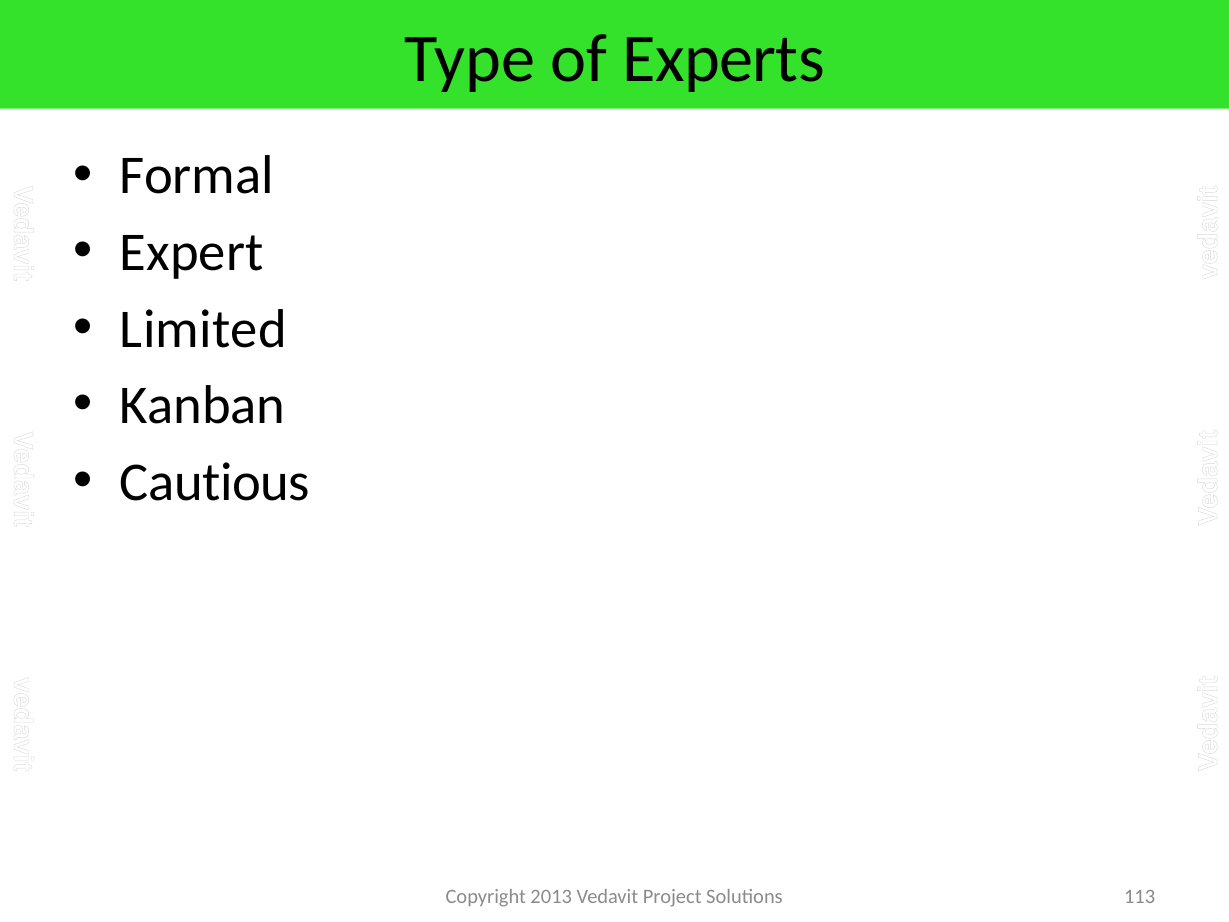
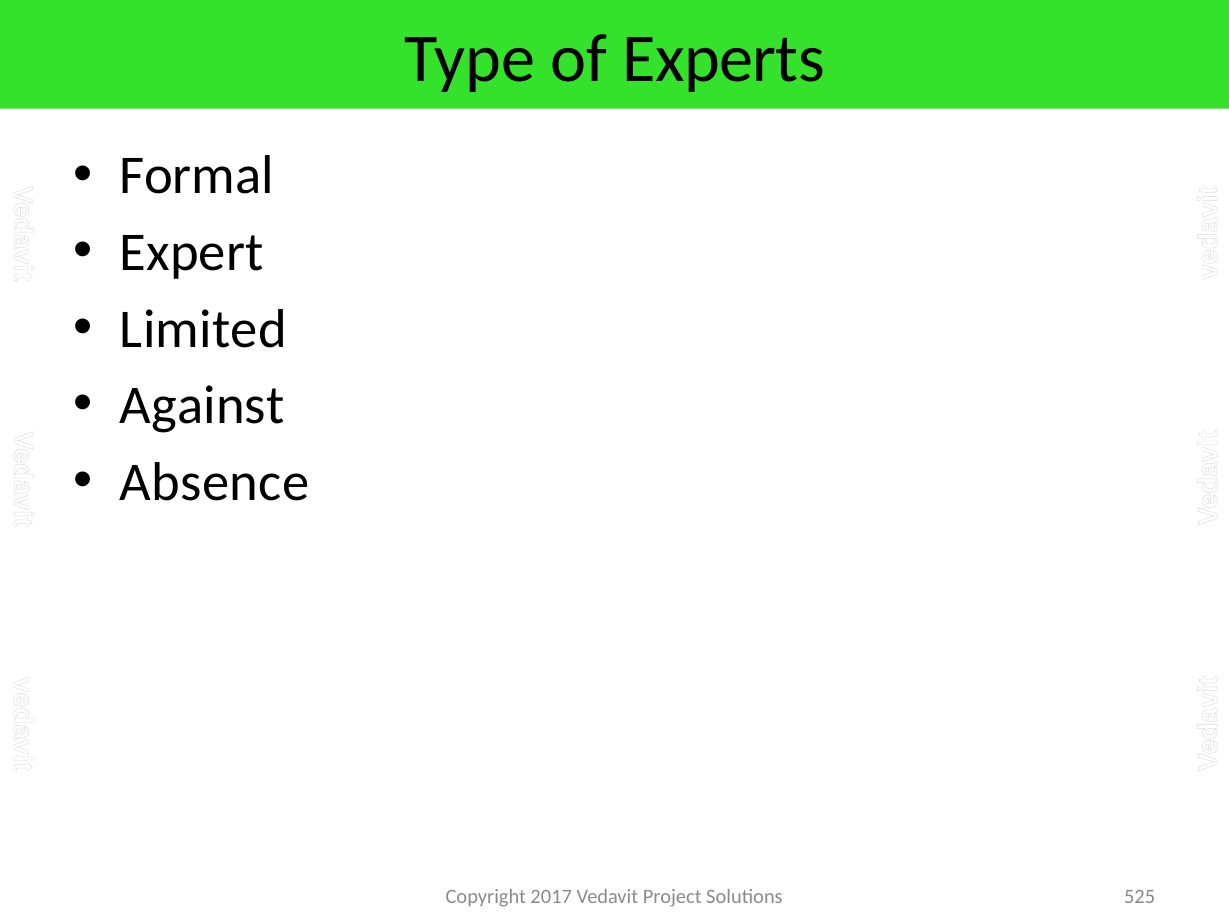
Kanban: Kanban -> Against
Cautious: Cautious -> Absence
2013: 2013 -> 2017
113: 113 -> 525
